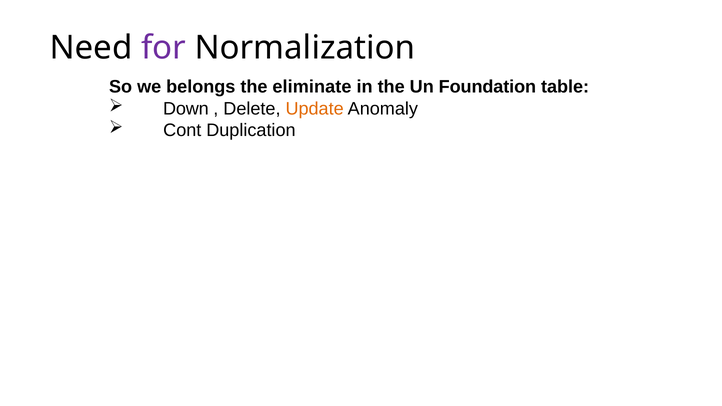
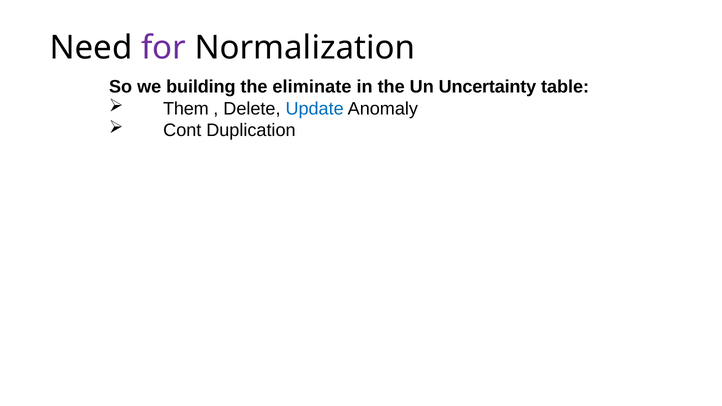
belongs: belongs -> building
Foundation: Foundation -> Uncertainty
Down: Down -> Them
Update colour: orange -> blue
